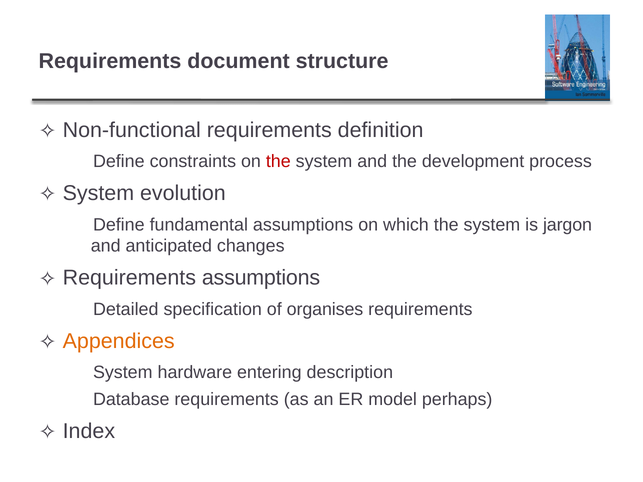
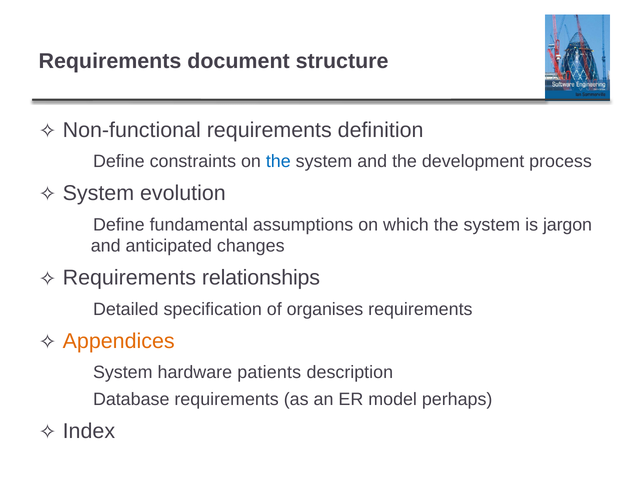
the at (278, 161) colour: red -> blue
Requirements assumptions: assumptions -> relationships
entering: entering -> patients
